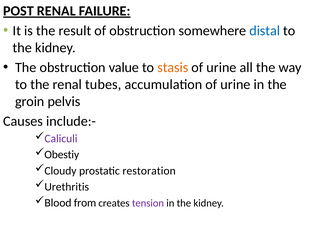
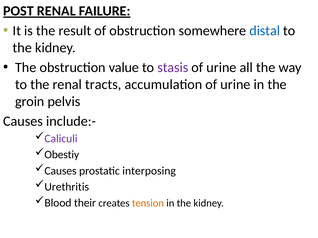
stasis colour: orange -> purple
tubes: tubes -> tracts
Cloudy at (60, 171): Cloudy -> Causes
restoration: restoration -> interposing
from: from -> their
tension colour: purple -> orange
